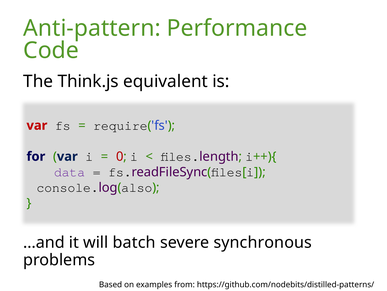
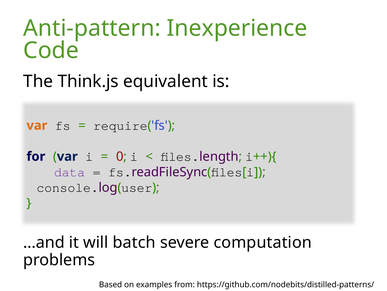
Performance: Performance -> Inexperience
var at (37, 125) colour: red -> orange
also: also -> user
synchronous: synchronous -> computation
